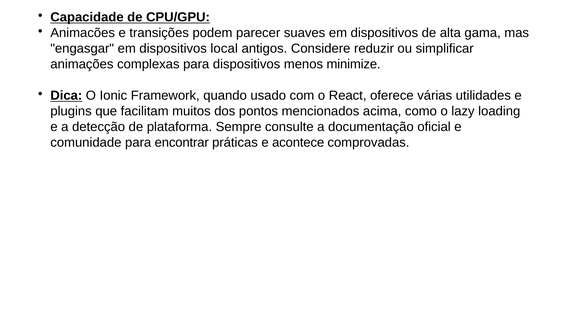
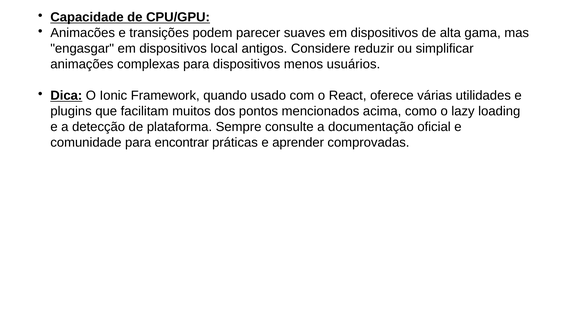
minimize: minimize -> usuários
acontece: acontece -> aprender
